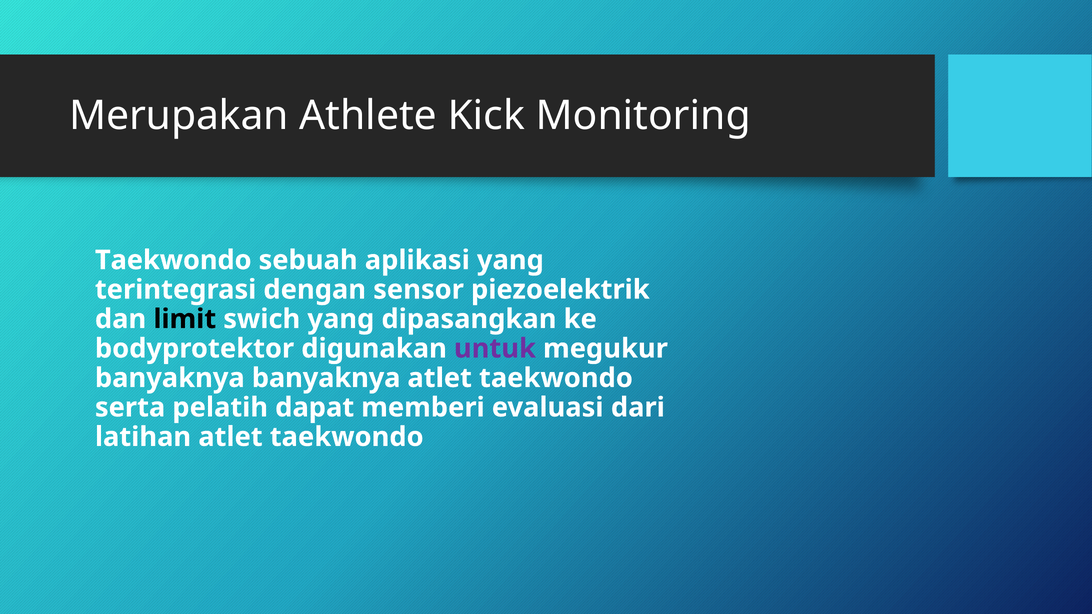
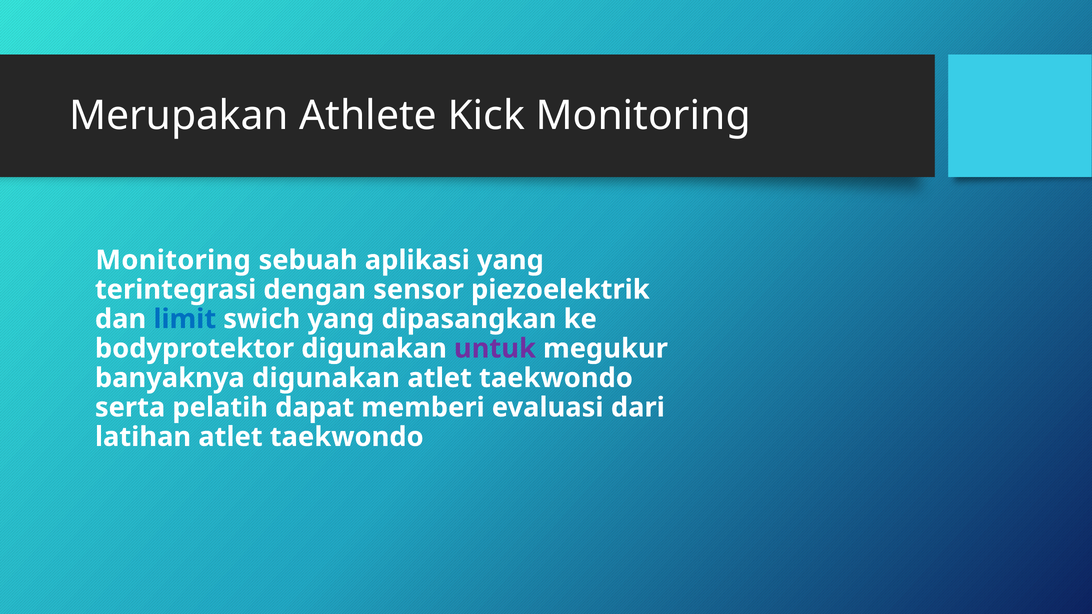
Taekwondo at (173, 260): Taekwondo -> Monitoring
limit colour: black -> blue
banyaknya banyaknya: banyaknya -> digunakan
